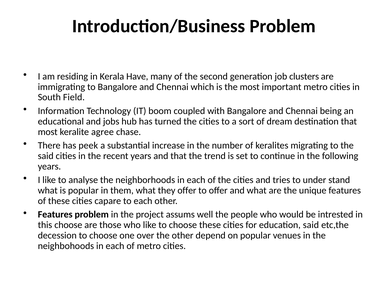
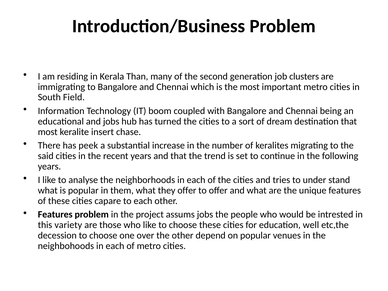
Have: Have -> Than
agree: agree -> insert
assums well: well -> jobs
this choose: choose -> variety
education said: said -> well
